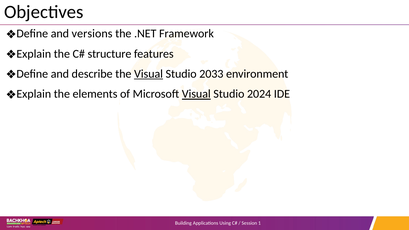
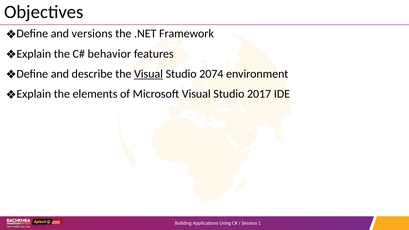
structure: structure -> behavior
2033: 2033 -> 2074
Visual at (196, 94) underline: present -> none
2024: 2024 -> 2017
